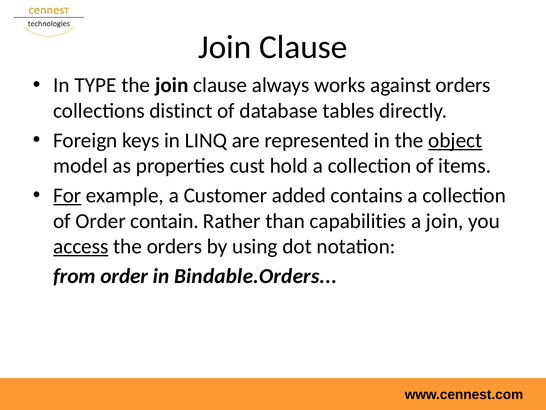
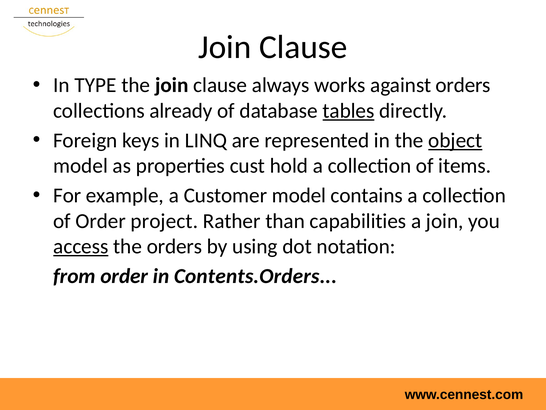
distinct: distinct -> already
tables underline: none -> present
For underline: present -> none
Customer added: added -> model
contain: contain -> project
Bindable.Orders: Bindable.Orders -> Contents.Orders
